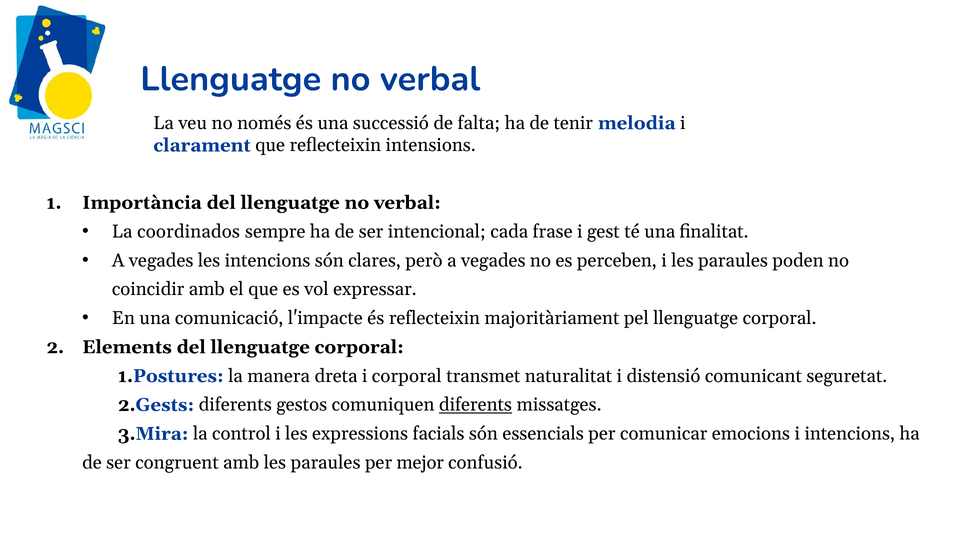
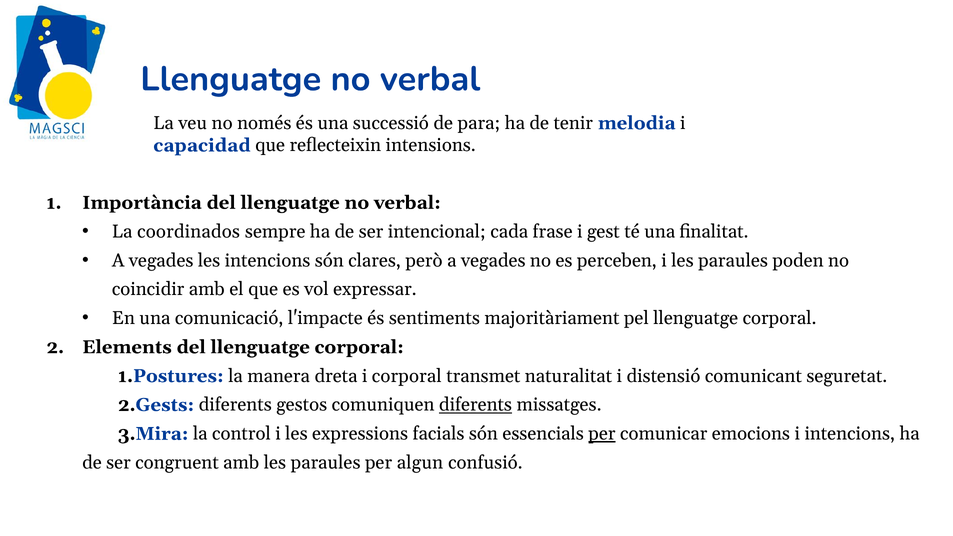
falta: falta -> para
clarament: clarament -> capacidad
és reflecteixin: reflecteixin -> sentiments
per at (602, 434) underline: none -> present
mejor: mejor -> algun
